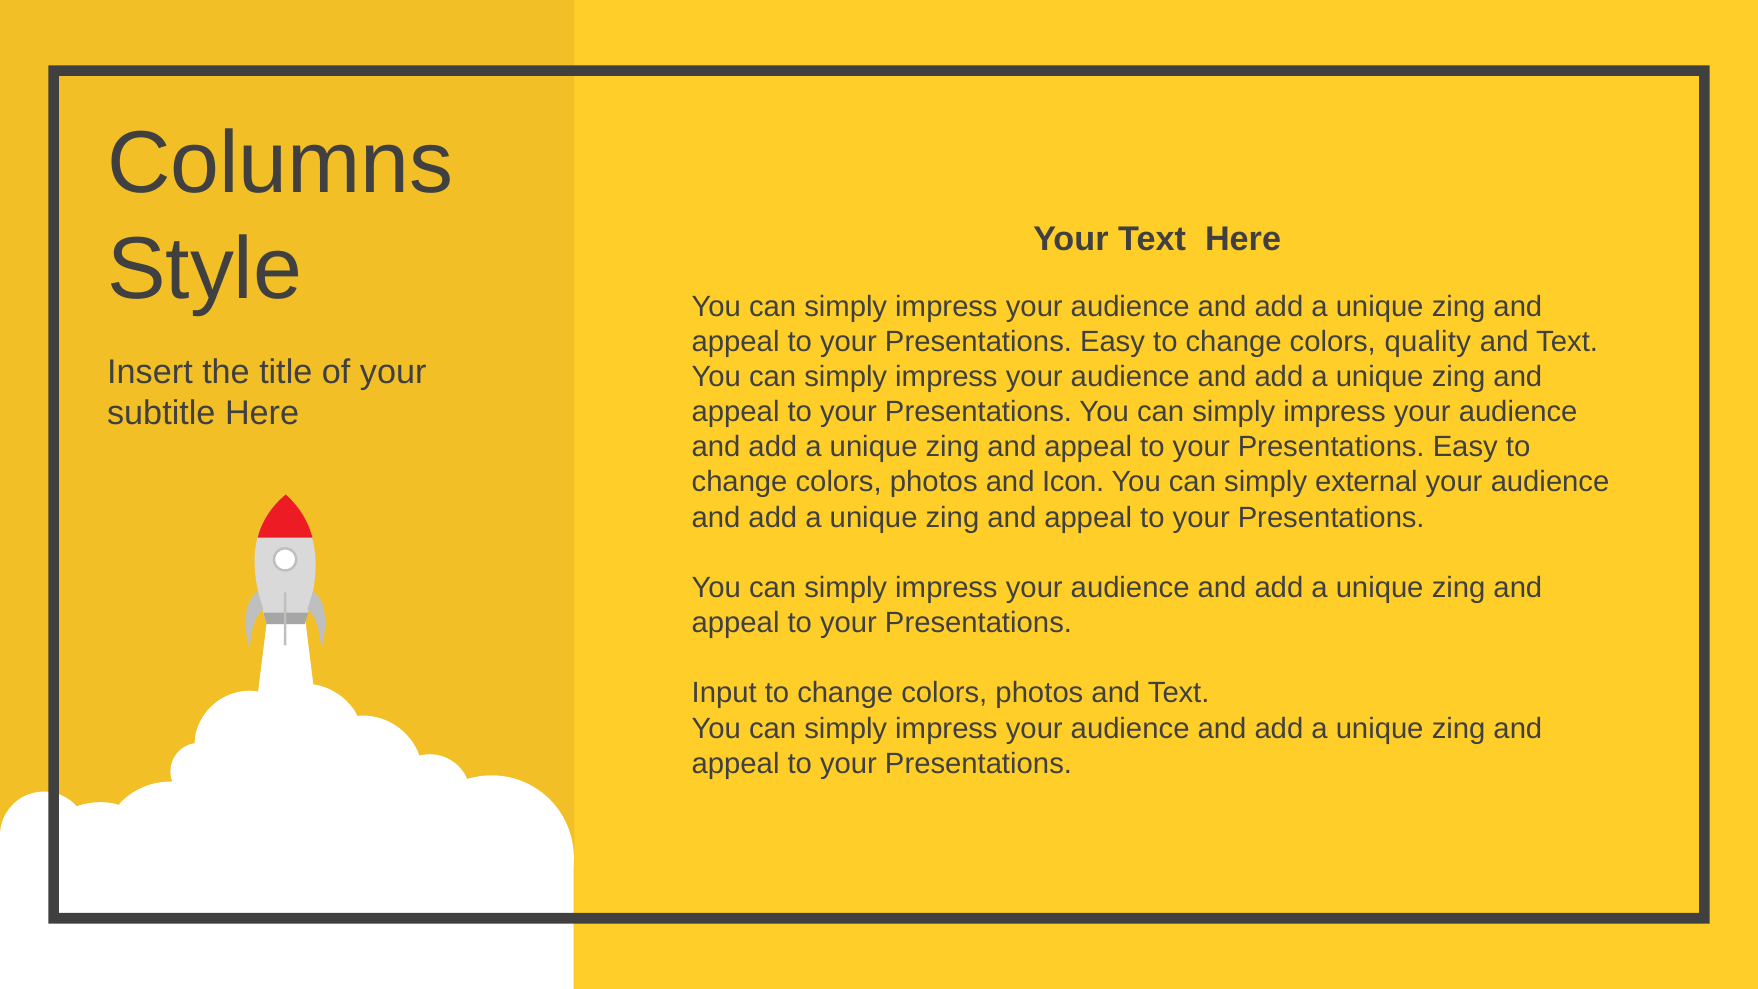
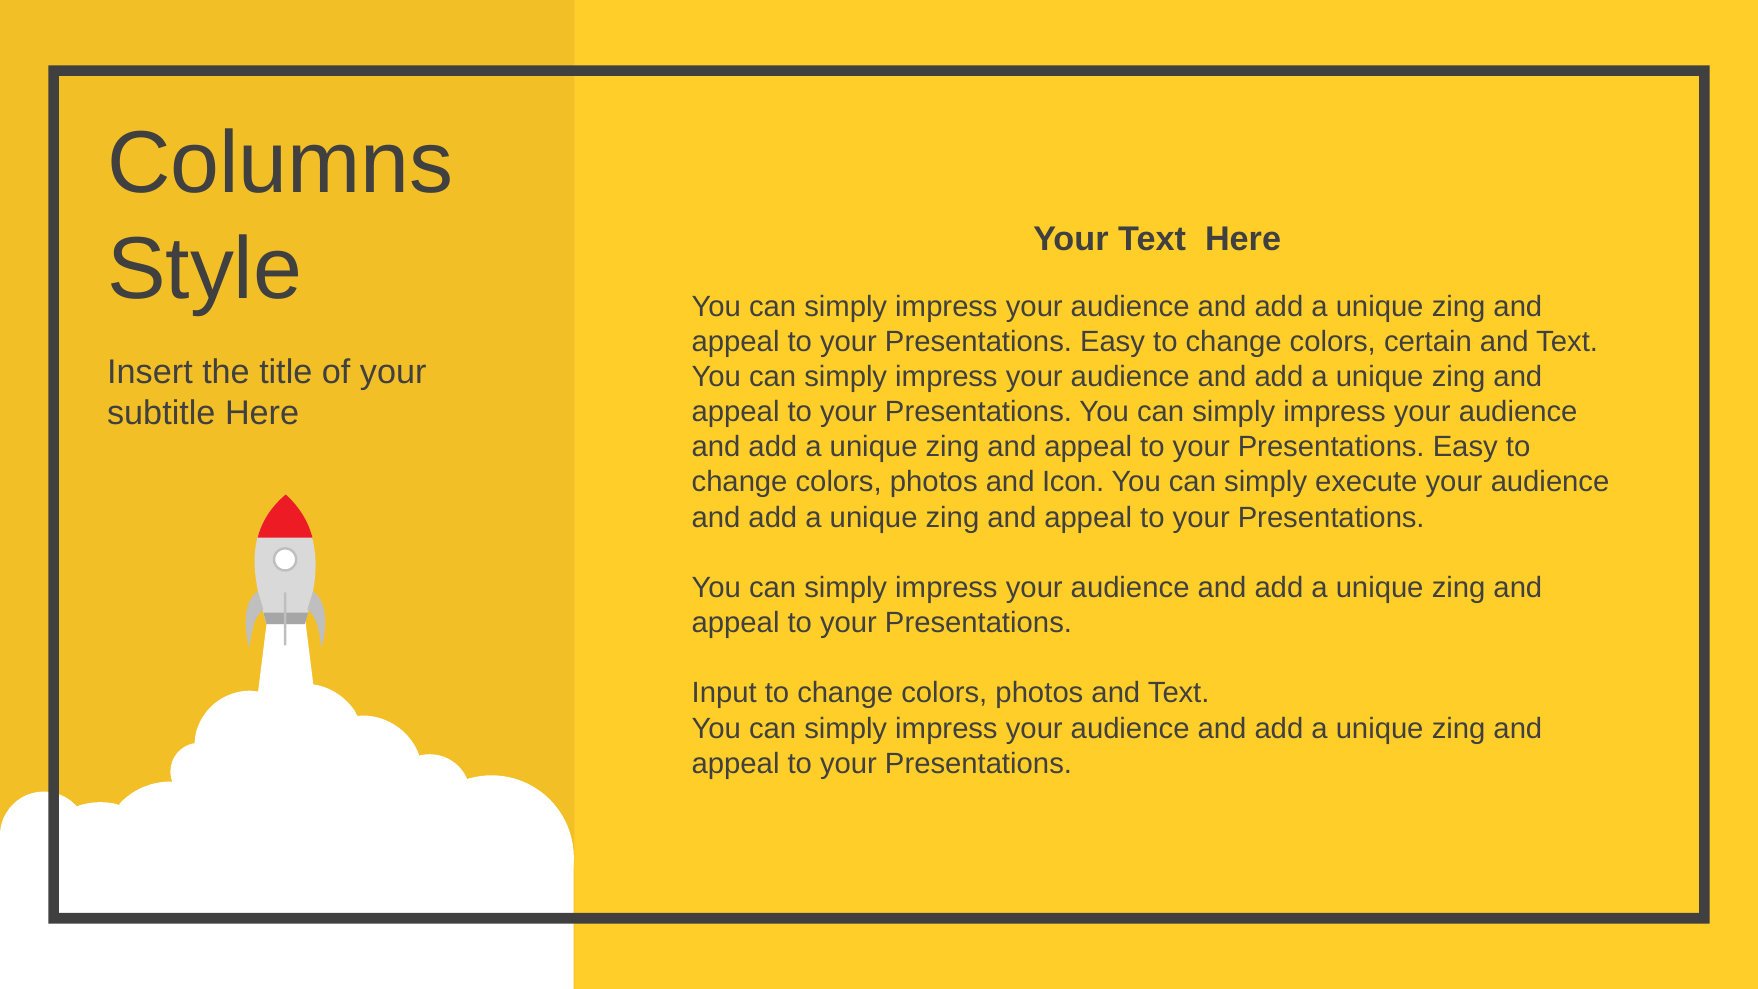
quality: quality -> certain
external: external -> execute
